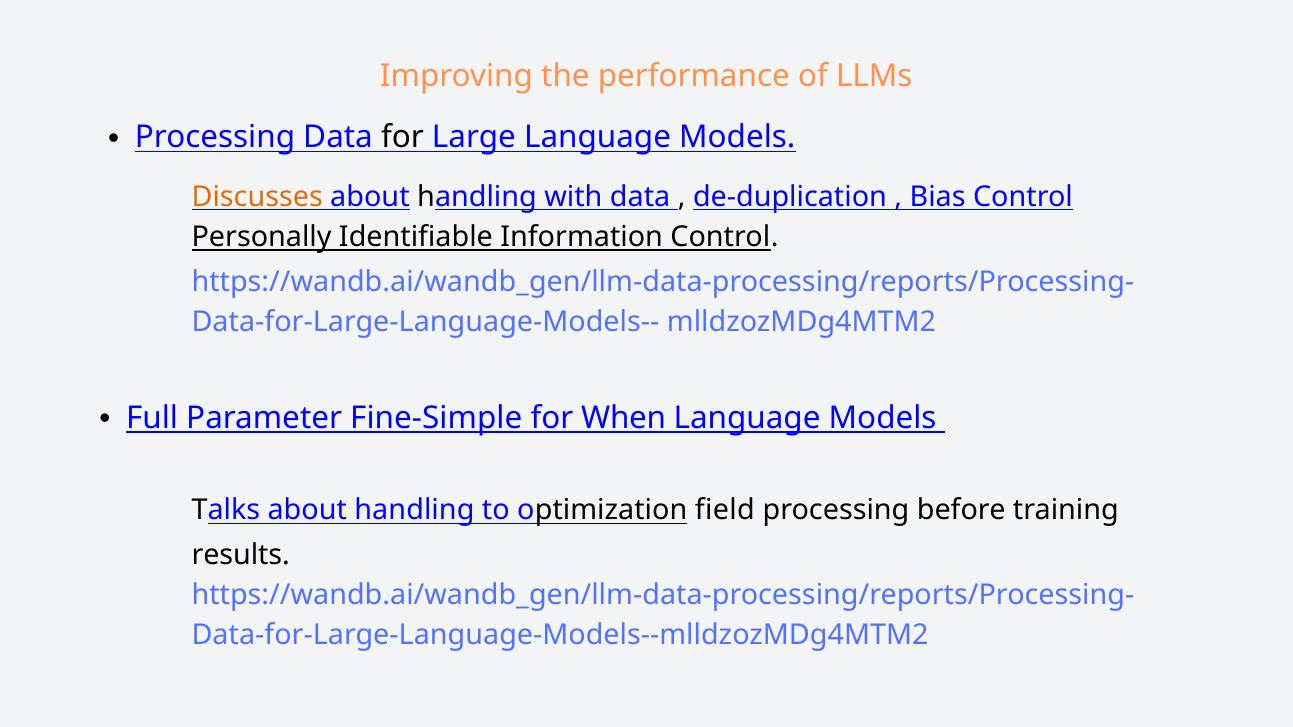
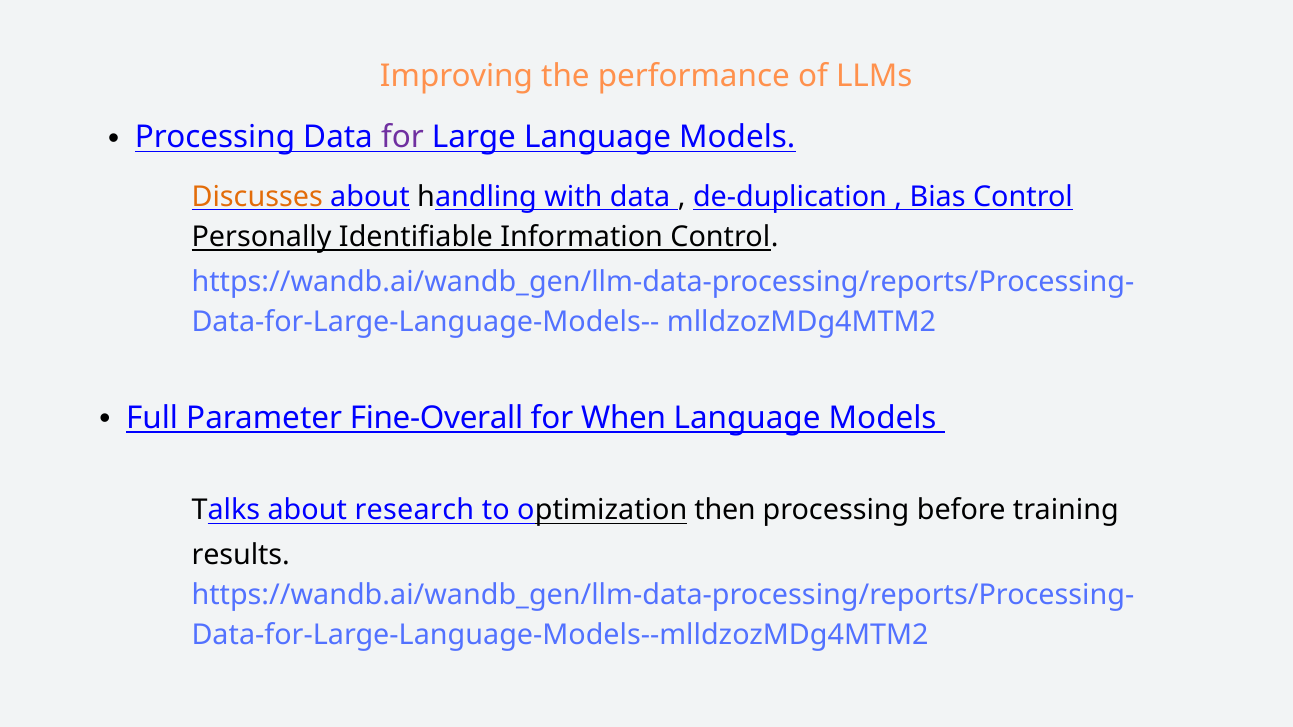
for at (402, 137) colour: black -> purple
Fine-Simple: Fine-Simple -> Fine-Overall
Talks about handling: handling -> research
field: field -> then
